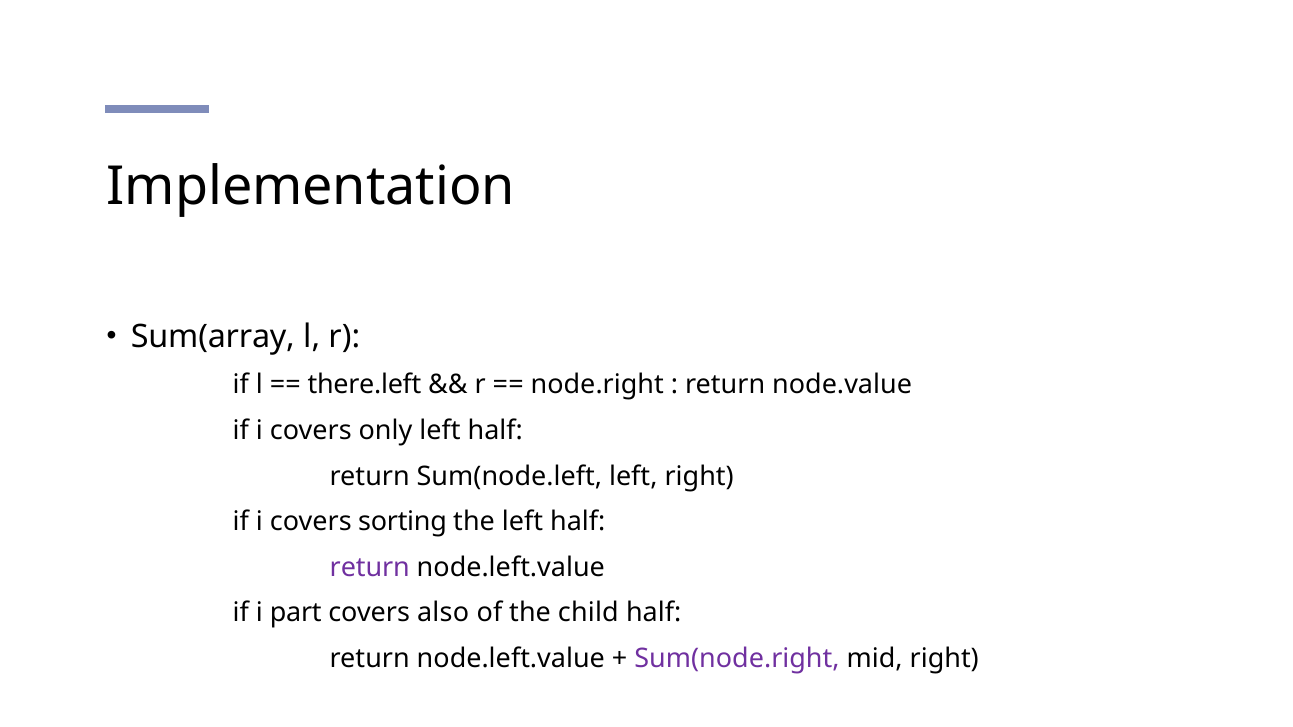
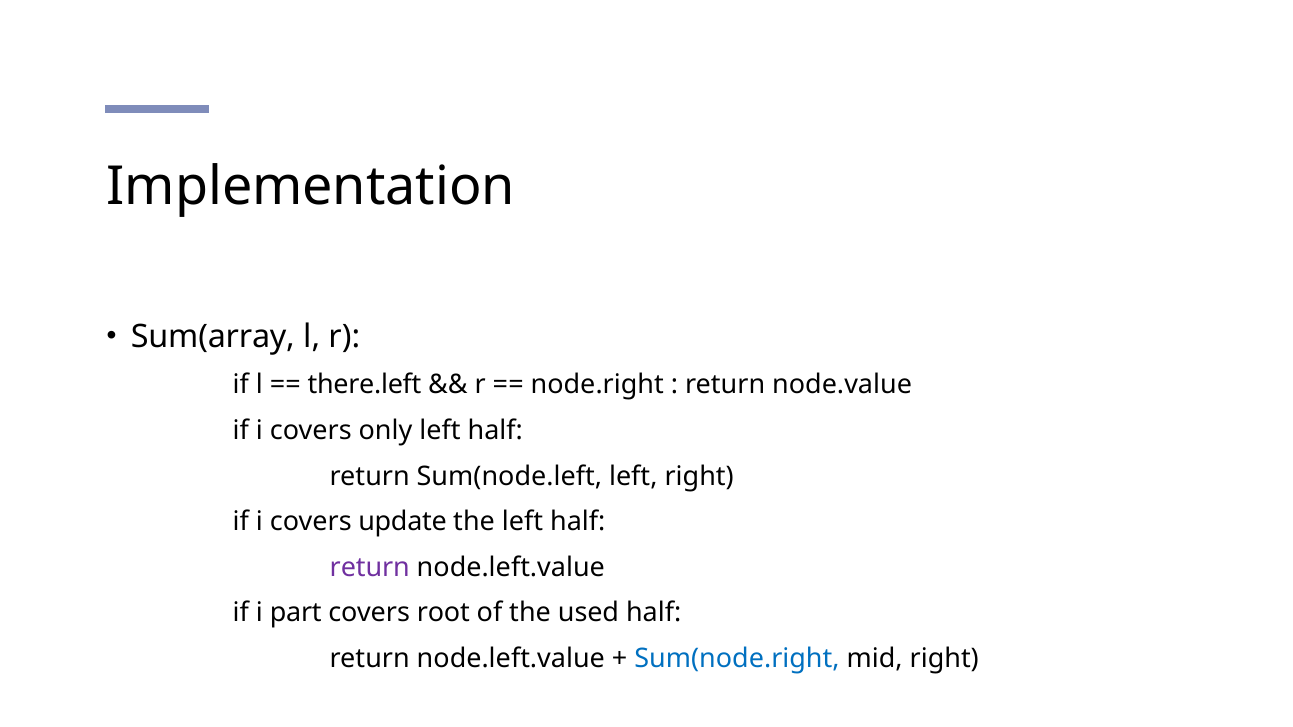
sorting: sorting -> update
also: also -> root
child: child -> used
Sum(node.right colour: purple -> blue
